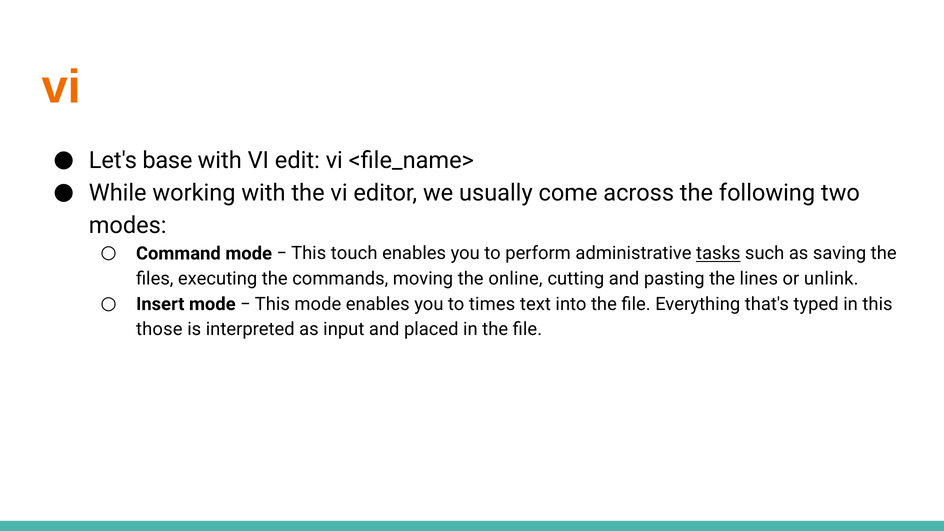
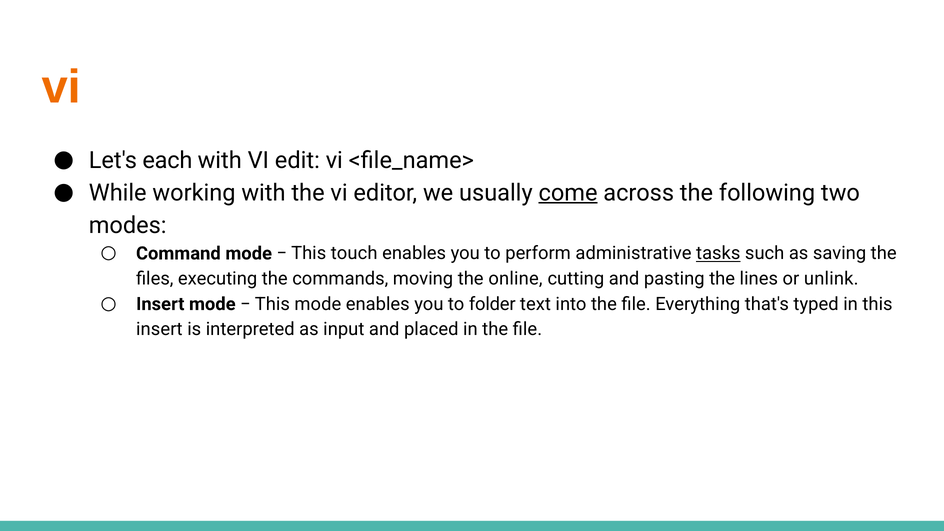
base: base -> each
come underline: none -> present
times: times -> folder
those at (159, 329): those -> insert
